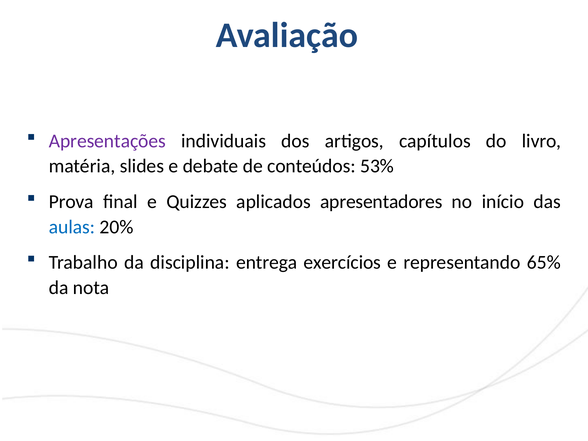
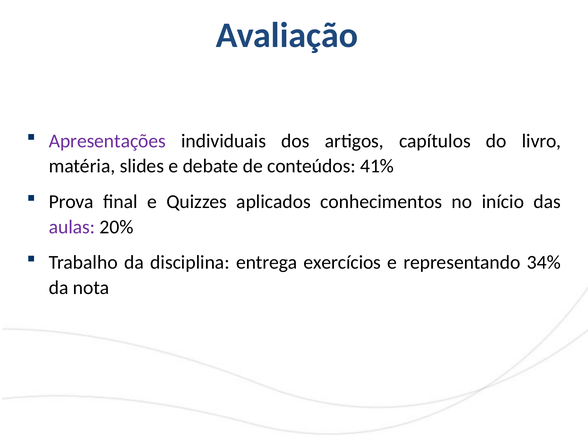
53%: 53% -> 41%
apresentadores: apresentadores -> conhecimentos
aulas colour: blue -> purple
65%: 65% -> 34%
